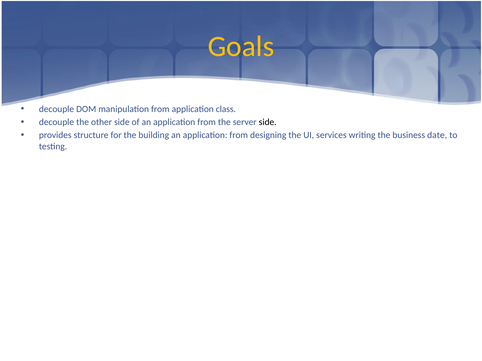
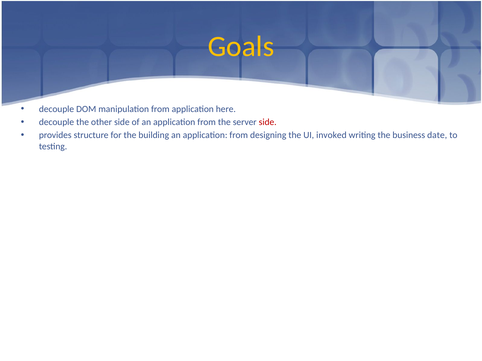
class: class -> here
side at (268, 122) colour: black -> red
services: services -> invoked
